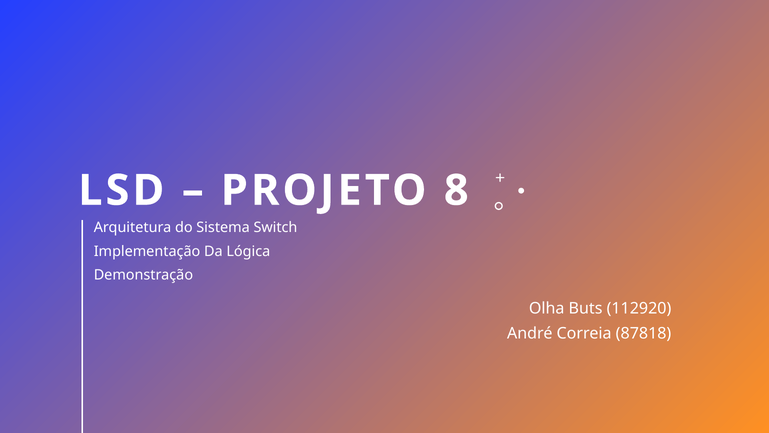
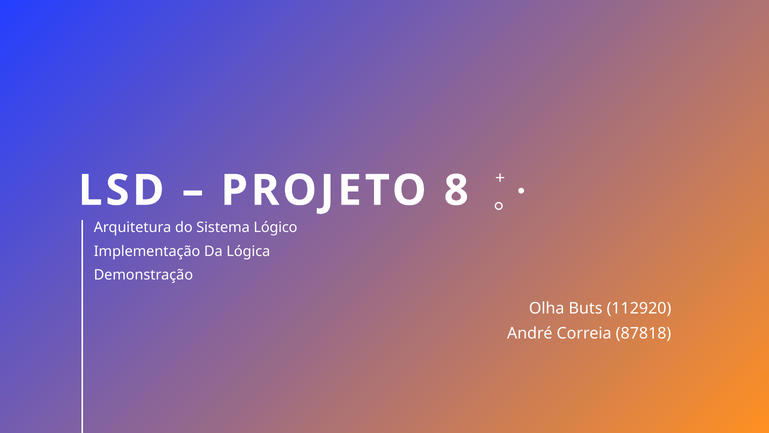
Switch: Switch -> Lógico
